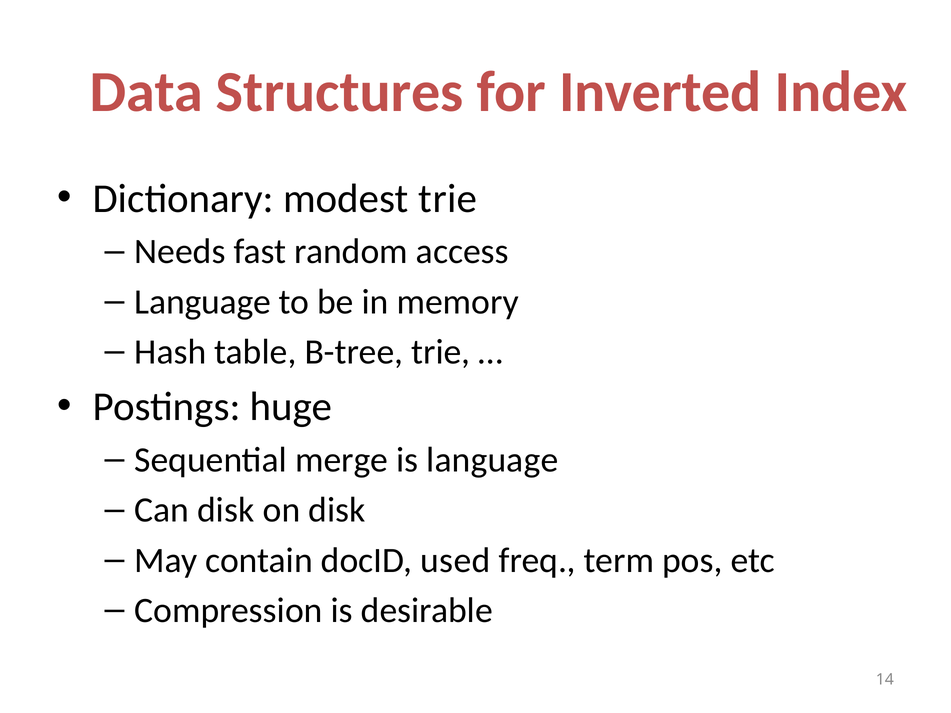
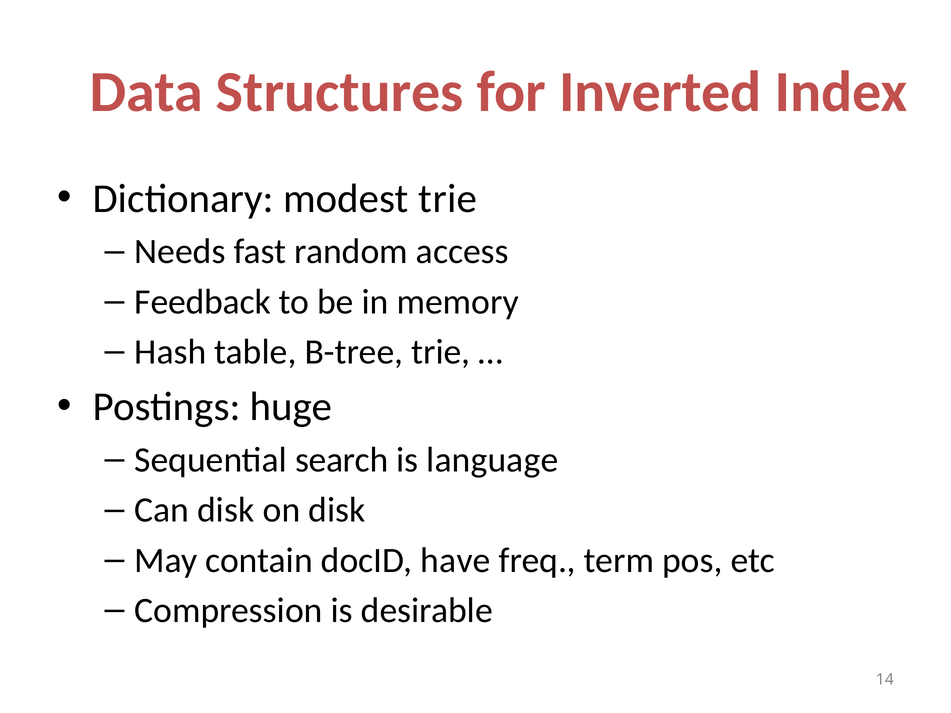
Language at (203, 302): Language -> Feedback
merge: merge -> search
used: used -> have
